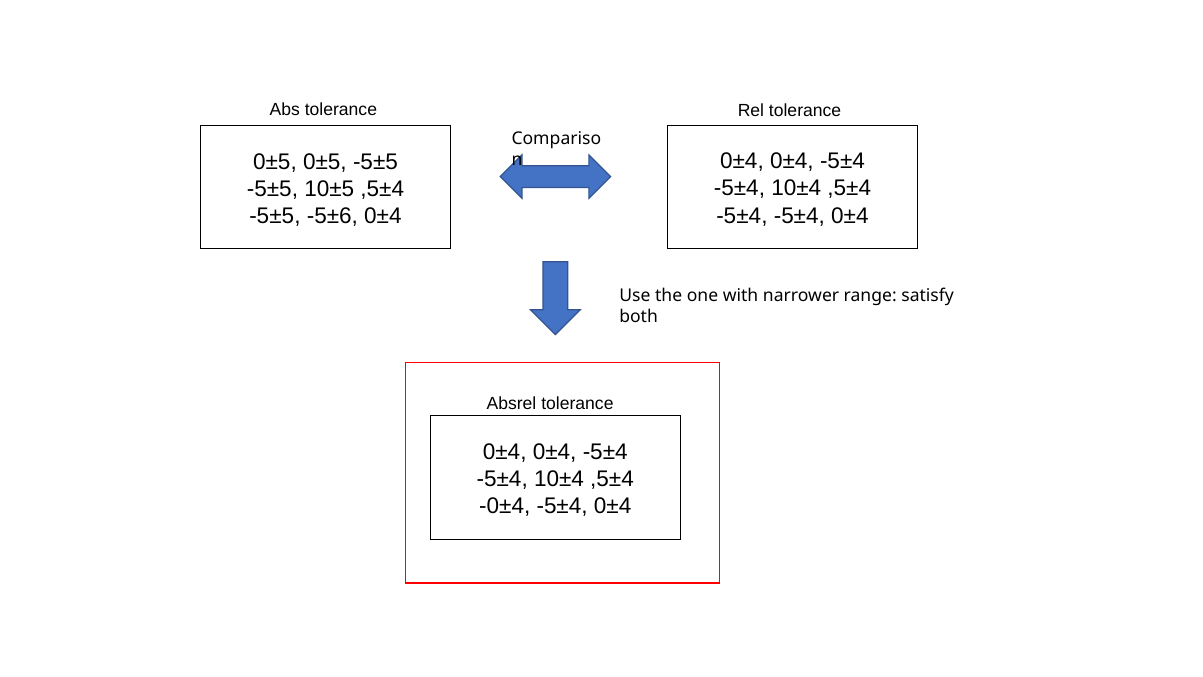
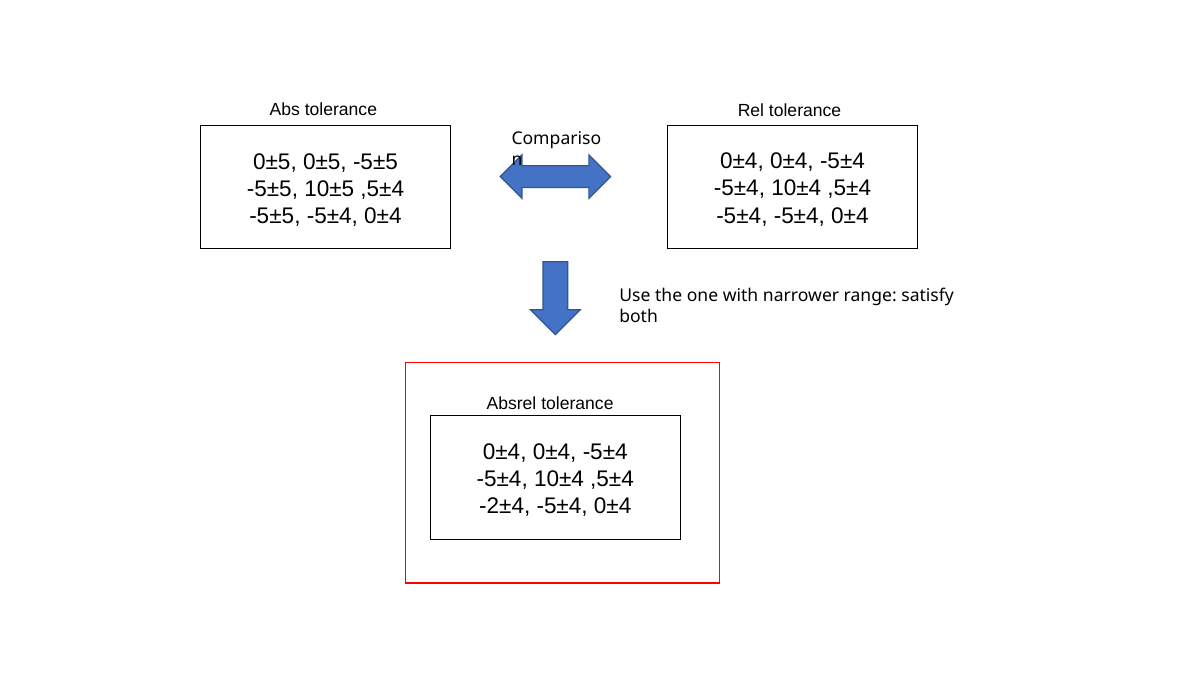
-5±5 -5±6: -5±6 -> -5±4
-0±4: -0±4 -> -2±4
